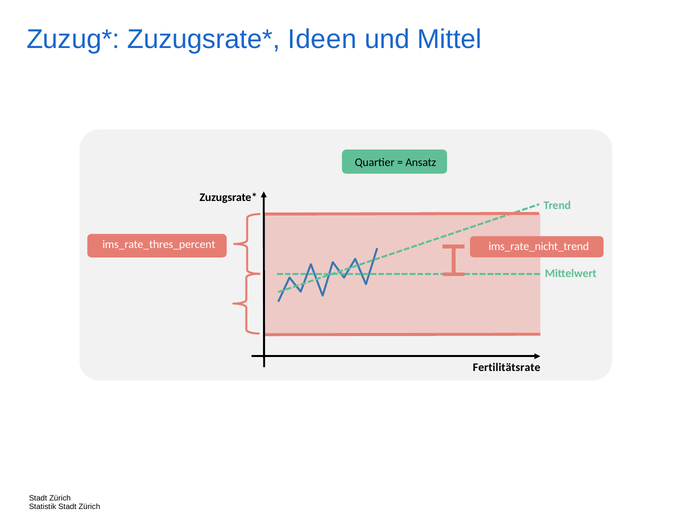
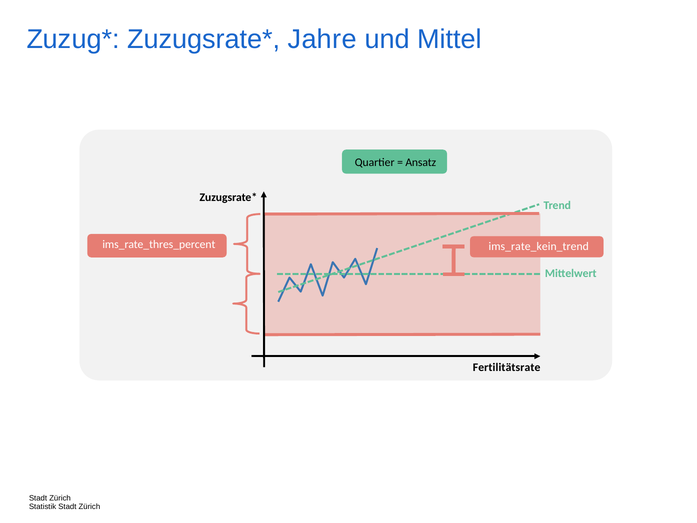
Ideen: Ideen -> Jahre
ims_rate_nicht_trend: ims_rate_nicht_trend -> ims_rate_kein_trend
